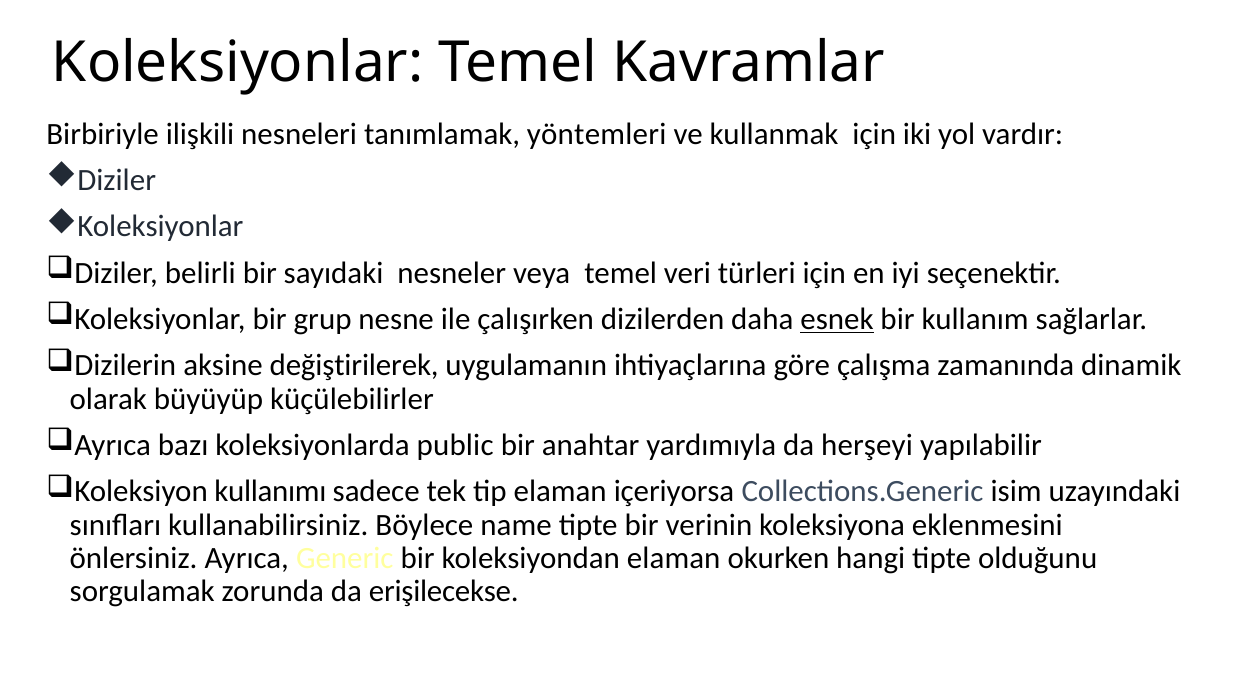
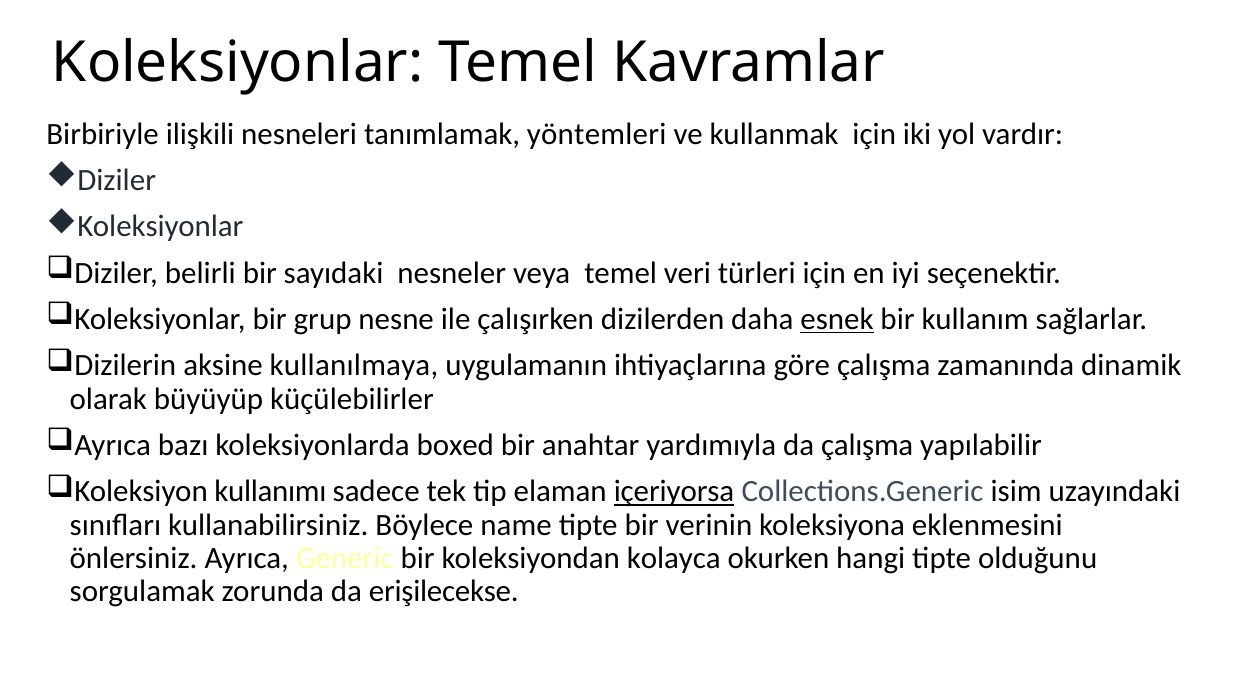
değiştirilerek: değiştirilerek -> kullanılmaya
public: public -> boxed
da herşeyi: herşeyi -> çalışma
içeriyorsa underline: none -> present
koleksiyondan elaman: elaman -> kolayca
